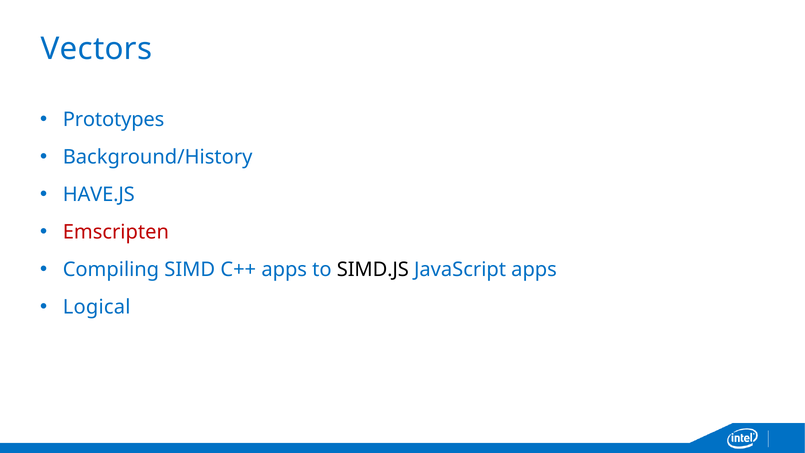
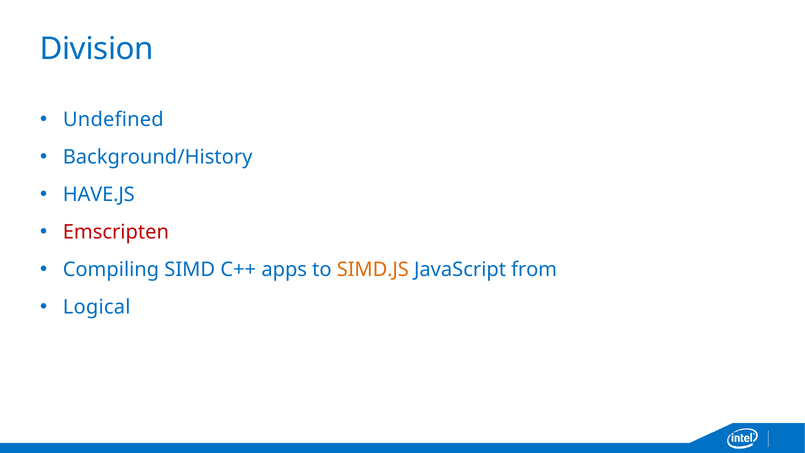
Vectors: Vectors -> Division
Prototypes: Prototypes -> Undefined
SIMD.JS colour: black -> orange
JavaScript apps: apps -> from
